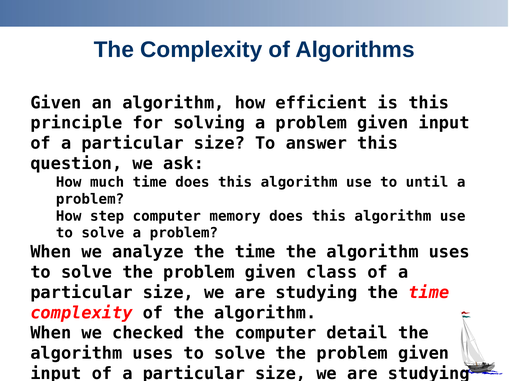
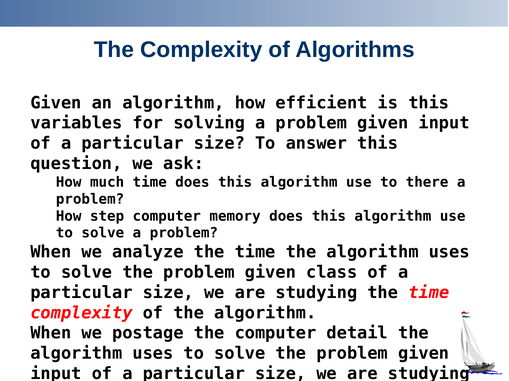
principle: principle -> variables
until: until -> there
checked: checked -> postage
